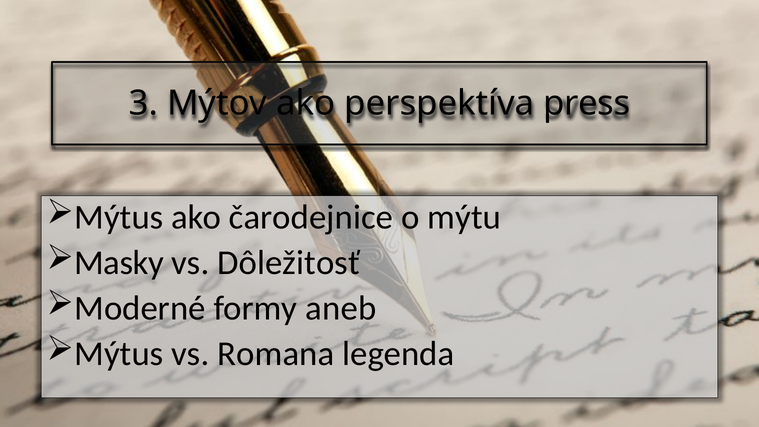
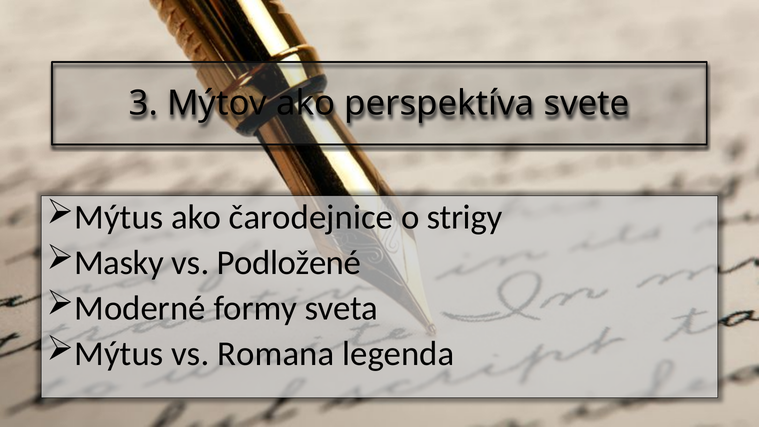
press: press -> svete
mýtu: mýtu -> strigy
Dôležitosť: Dôležitosť -> Podložené
aneb: aneb -> sveta
